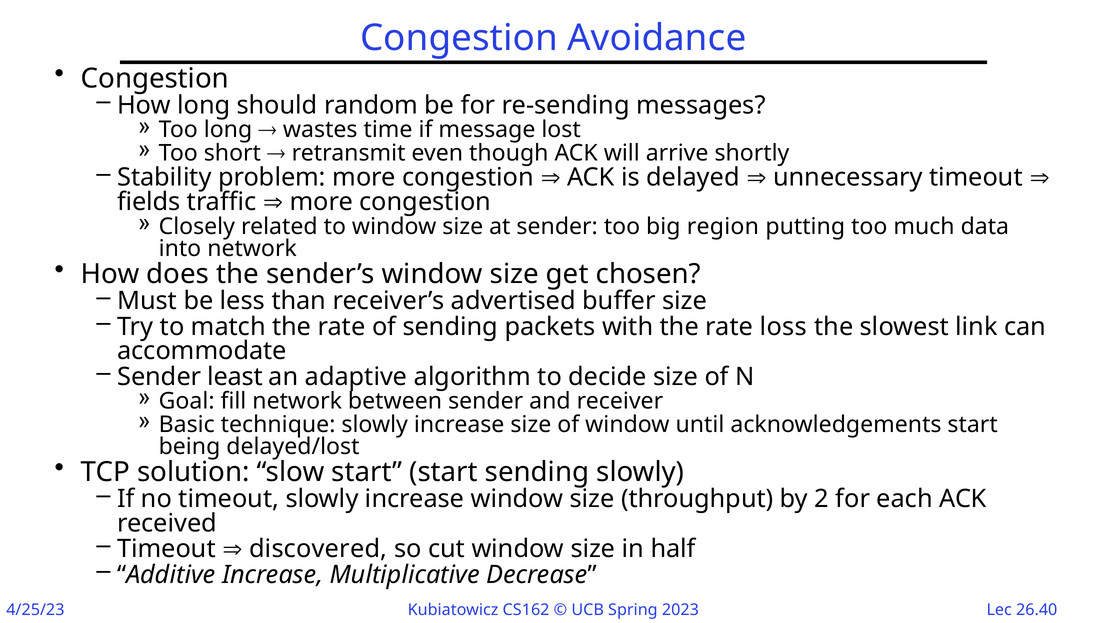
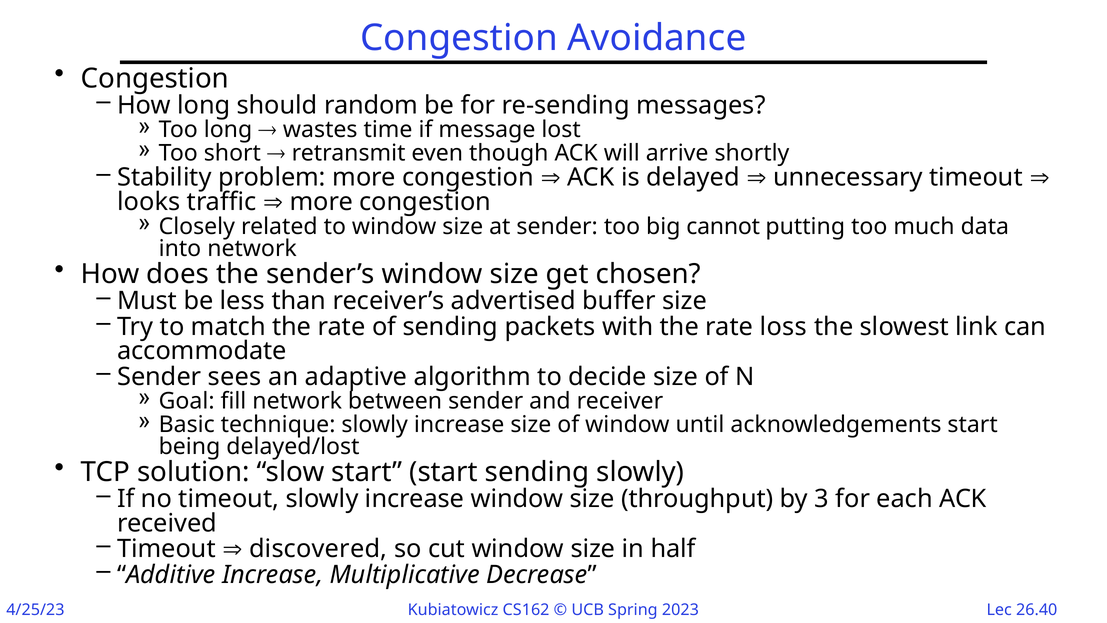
fields: fields -> looks
region: region -> cannot
least: least -> sees
2: 2 -> 3
